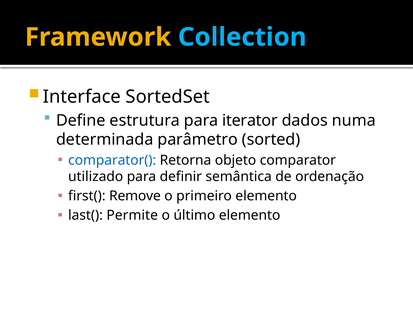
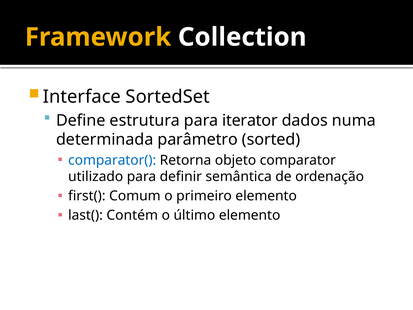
Collection colour: light blue -> white
Remove: Remove -> Comum
Permite: Permite -> Contém
